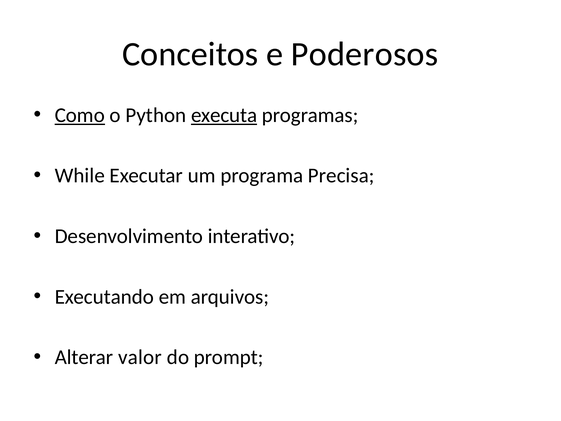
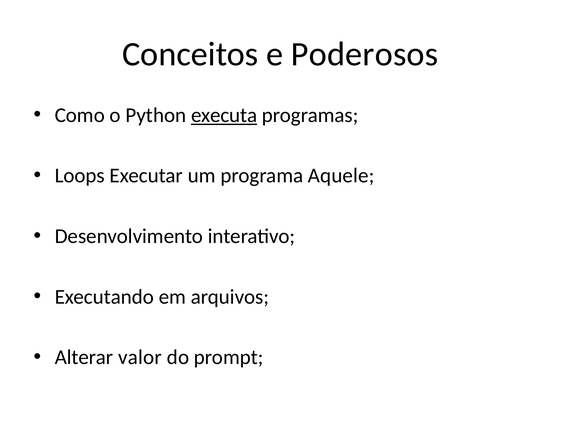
Como underline: present -> none
While: While -> Loops
Precisa: Precisa -> Aquele
